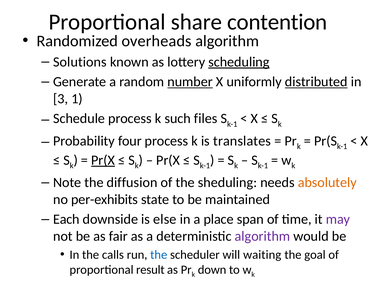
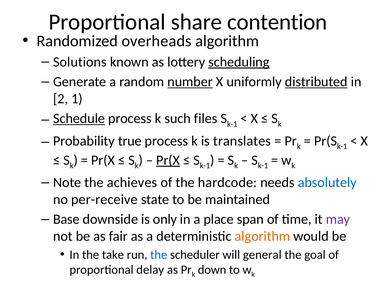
3: 3 -> 2
Schedule underline: none -> present
four: four -> true
Pr(X at (103, 160) underline: present -> none
Pr(X at (168, 160) underline: none -> present
diffusion: diffusion -> achieves
sheduling: sheduling -> hardcode
absolutely colour: orange -> blue
per-exhibits: per-exhibits -> per-receive
Each: Each -> Base
else: else -> only
algorithm at (262, 236) colour: purple -> orange
calls: calls -> take
waiting: waiting -> general
result: result -> delay
